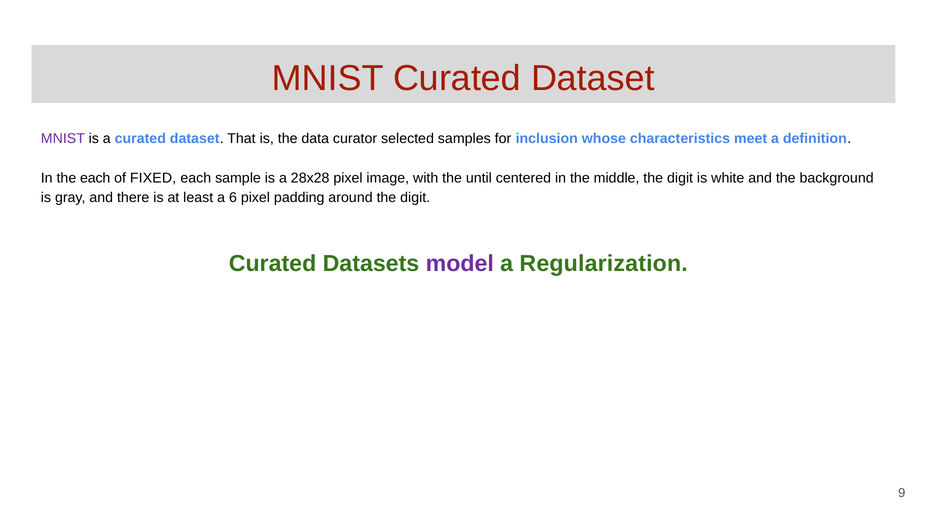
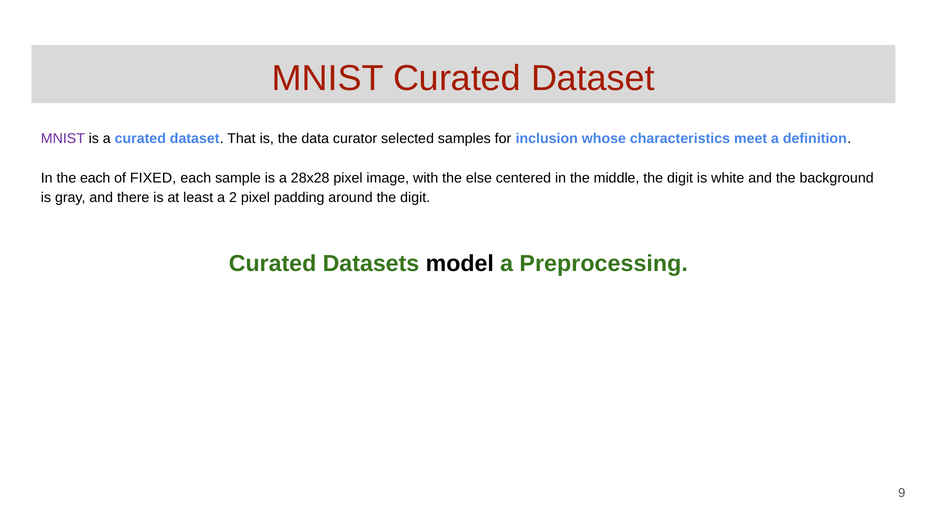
until: until -> else
6: 6 -> 2
model colour: purple -> black
Regularization: Regularization -> Preprocessing
